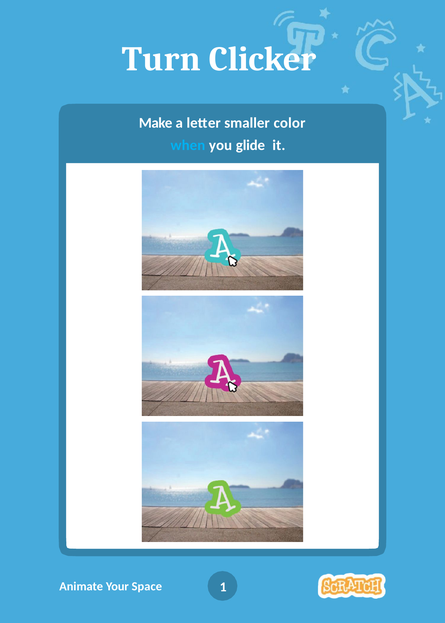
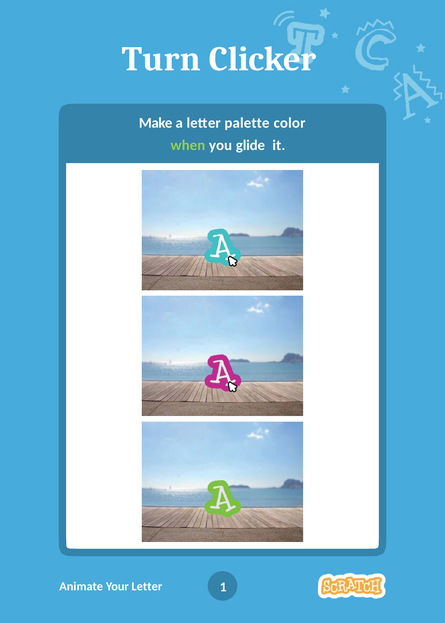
smaller: smaller -> palette
when colour: light blue -> light green
Your Space: Space -> Letter
